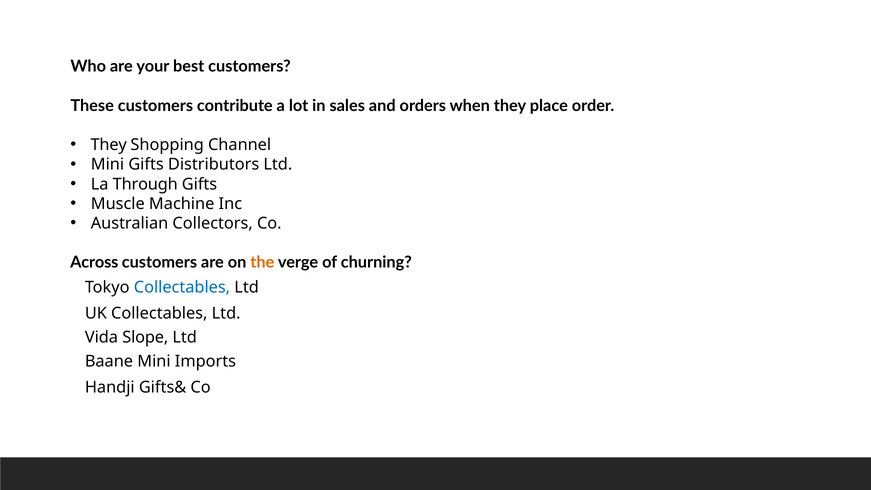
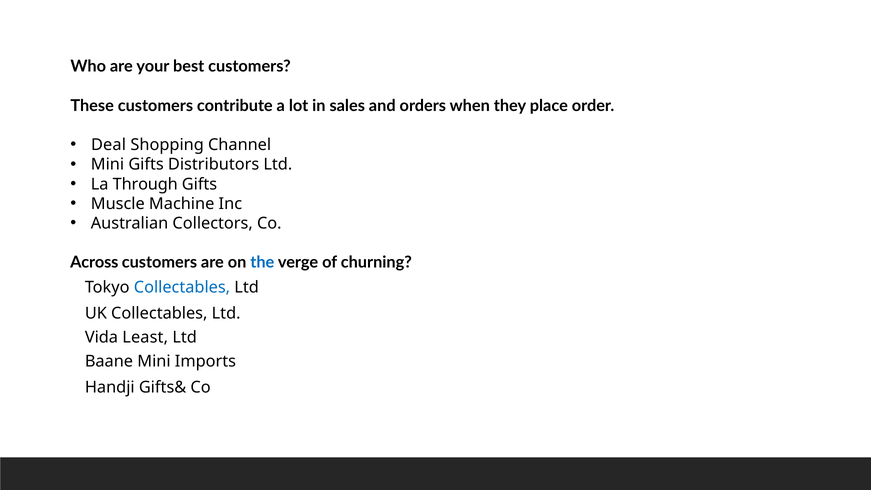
They at (109, 145): They -> Deal
the colour: orange -> blue
Slope: Slope -> Least
